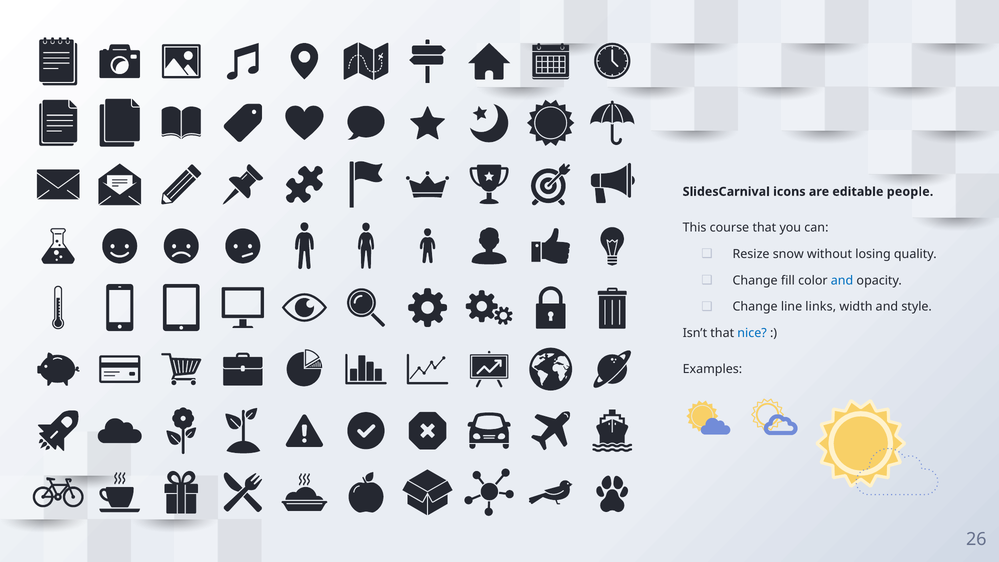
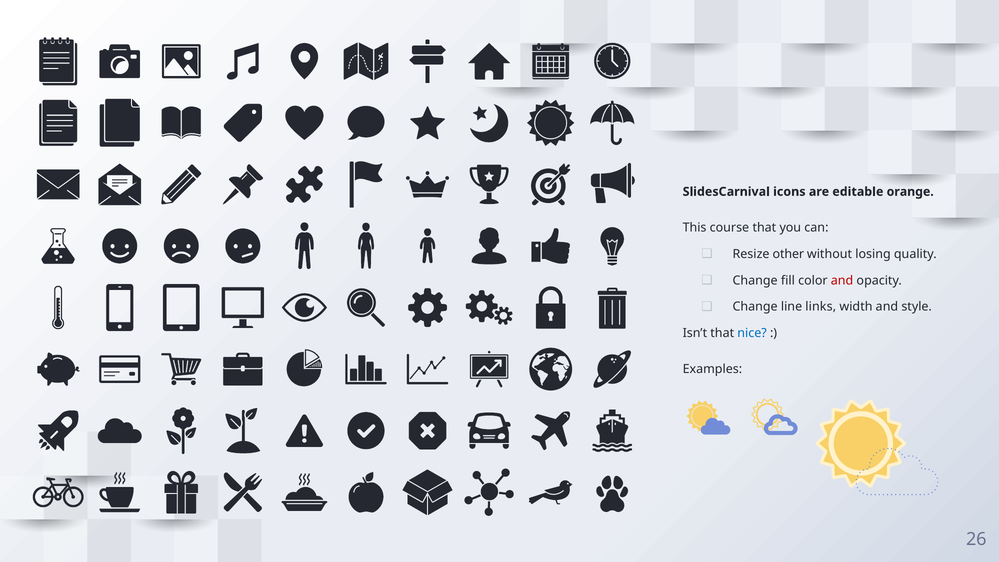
people: people -> orange
snow: snow -> other
and at (842, 280) colour: blue -> red
